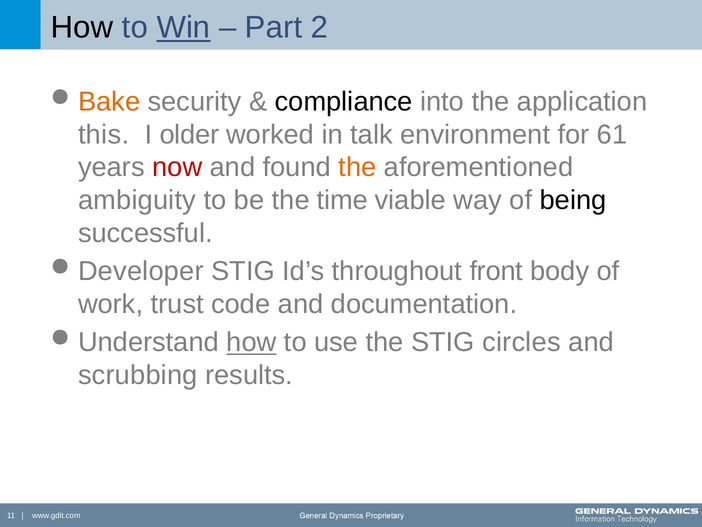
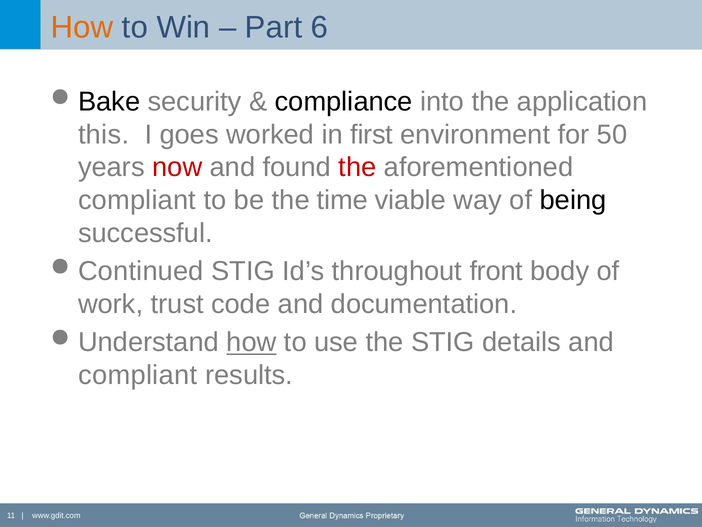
How at (82, 27) colour: black -> orange
Win underline: present -> none
2: 2 -> 6
Bake colour: orange -> black
older: older -> goes
talk: talk -> first
61: 61 -> 50
the at (357, 167) colour: orange -> red
ambiguity at (137, 200): ambiguity -> compliant
Developer: Developer -> Continued
circles: circles -> details
scrubbing at (138, 375): scrubbing -> compliant
